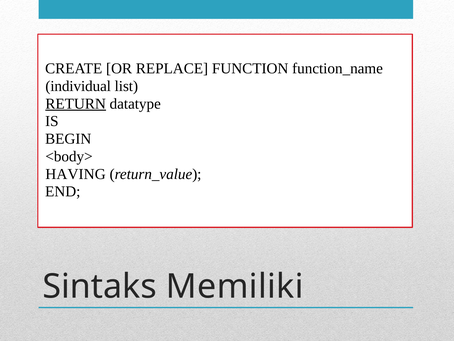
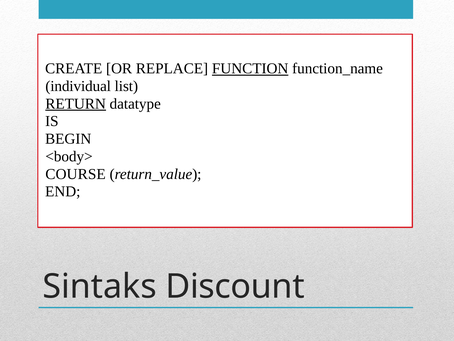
FUNCTION underline: none -> present
HAVING: HAVING -> COURSE
Memiliki: Memiliki -> Discount
